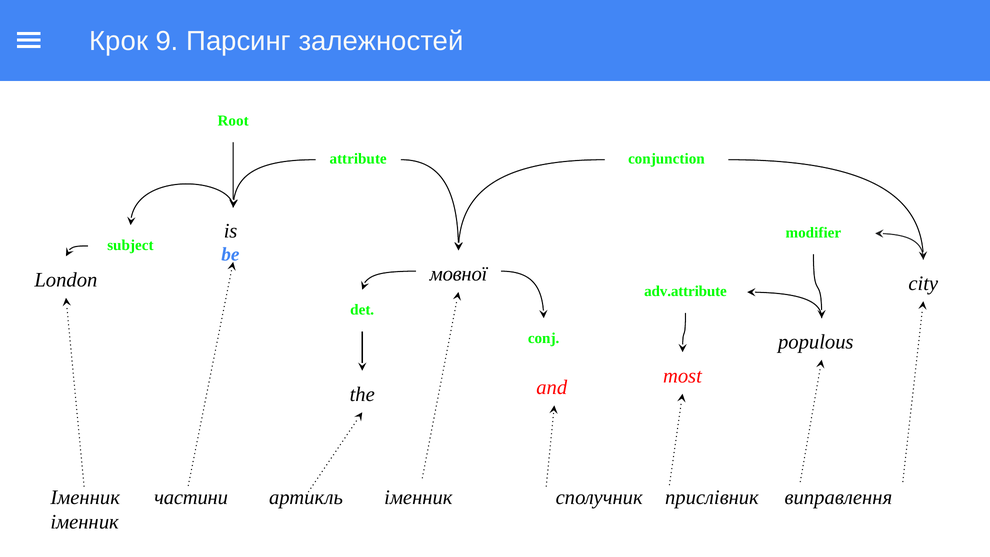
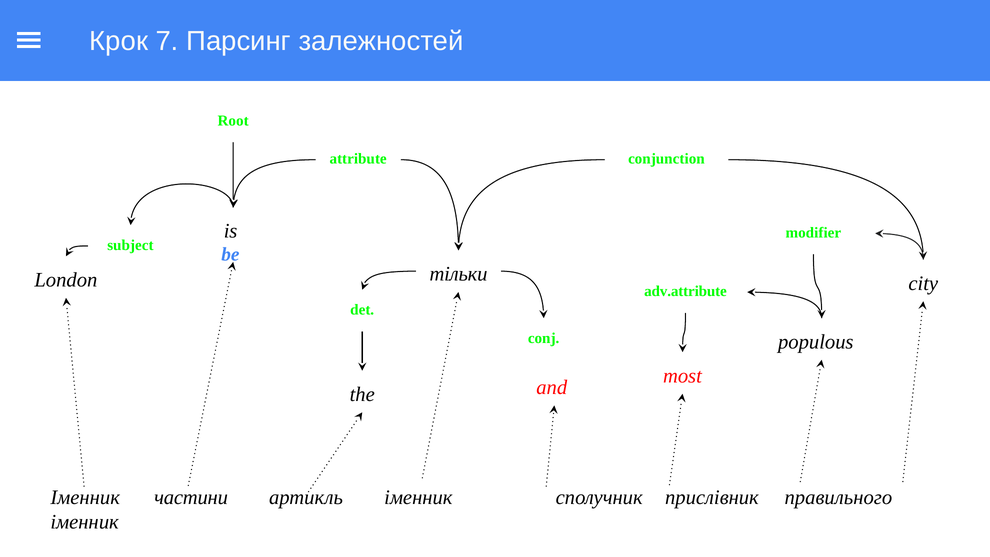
9: 9 -> 7
мовної: мовної -> тільки
виправлення: виправлення -> правильного
